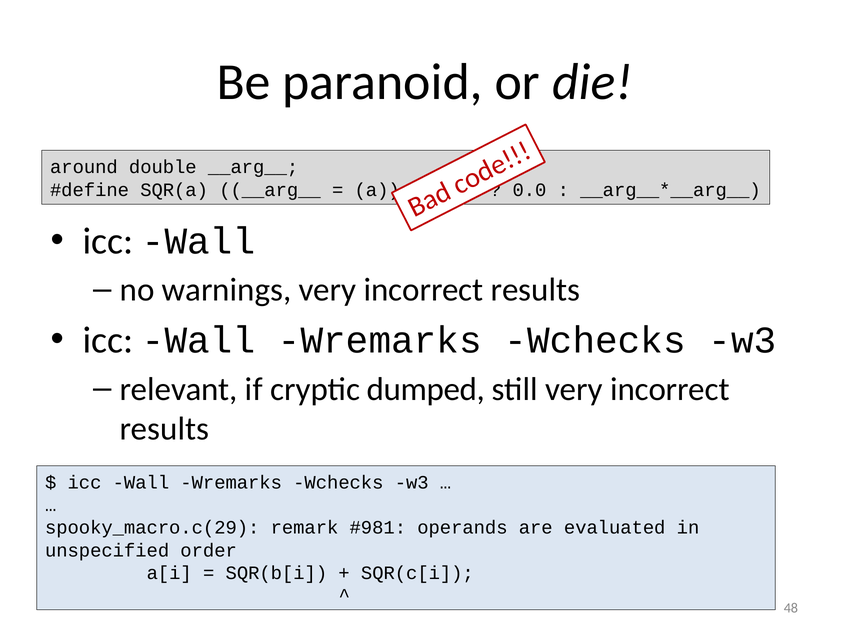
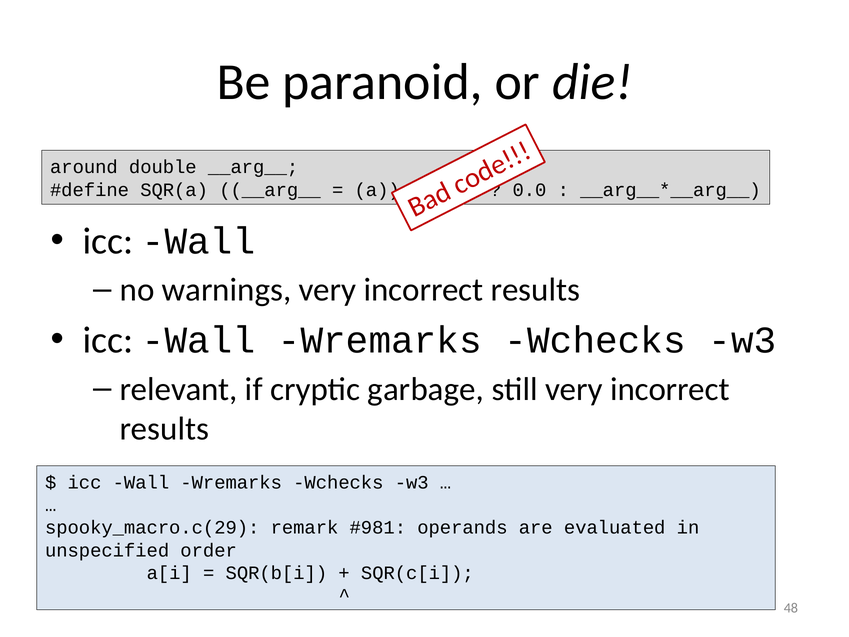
dumped: dumped -> garbage
